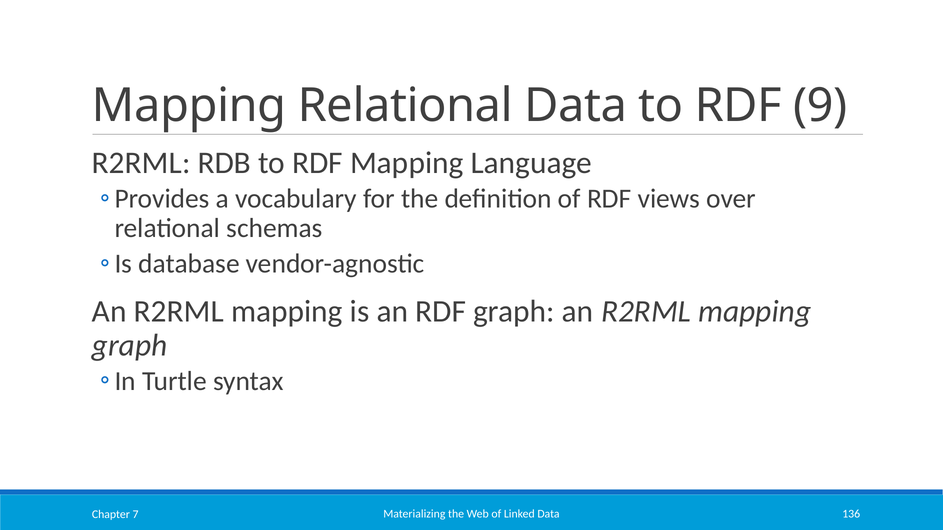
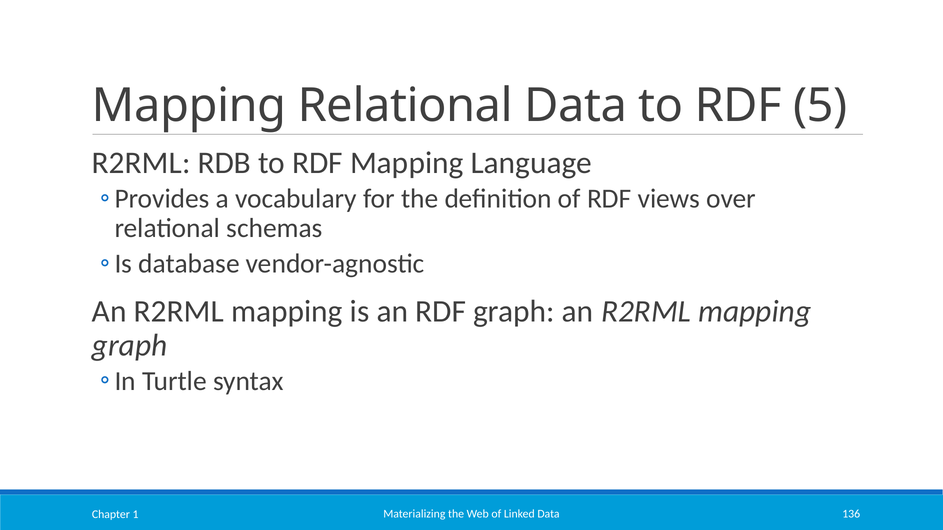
9: 9 -> 5
7: 7 -> 1
